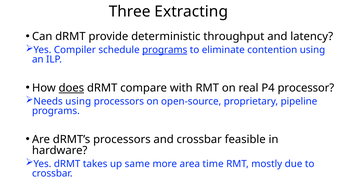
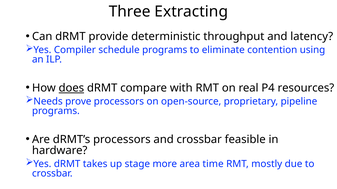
programs at (165, 50) underline: present -> none
processor: processor -> resources
Needs using: using -> prove
same: same -> stage
